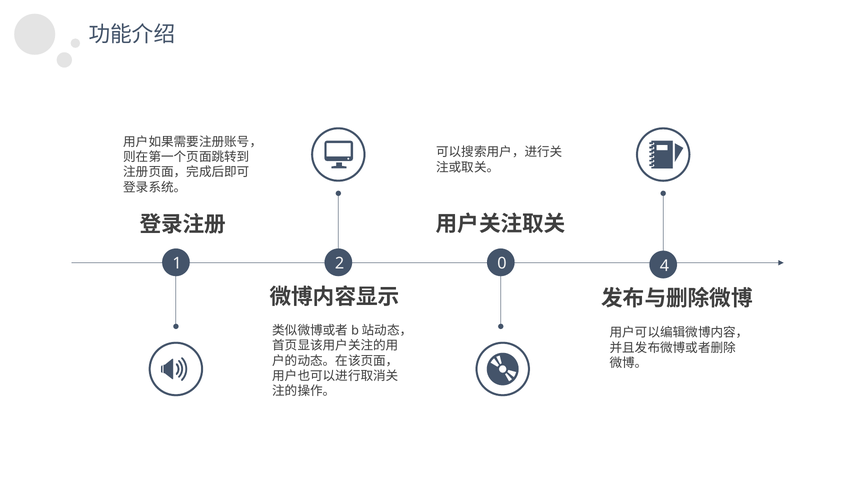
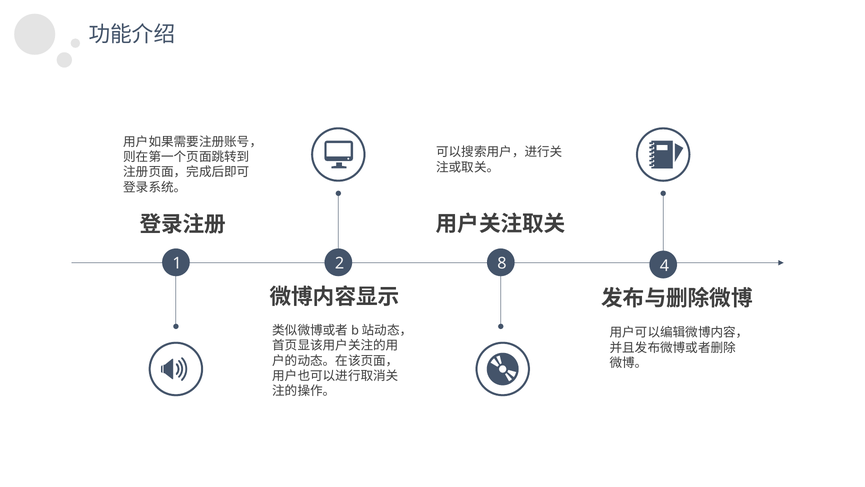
0: 0 -> 8
